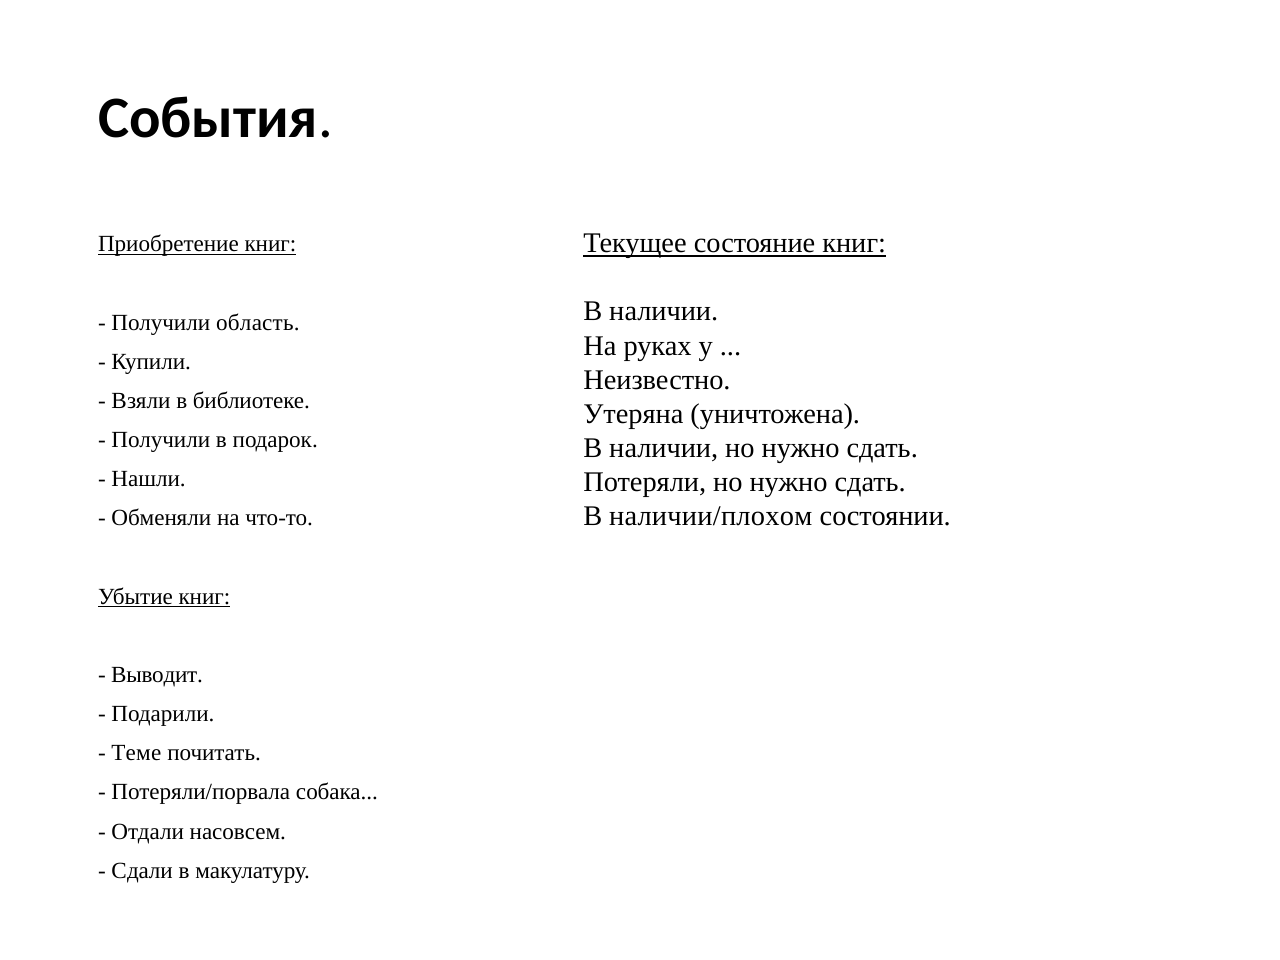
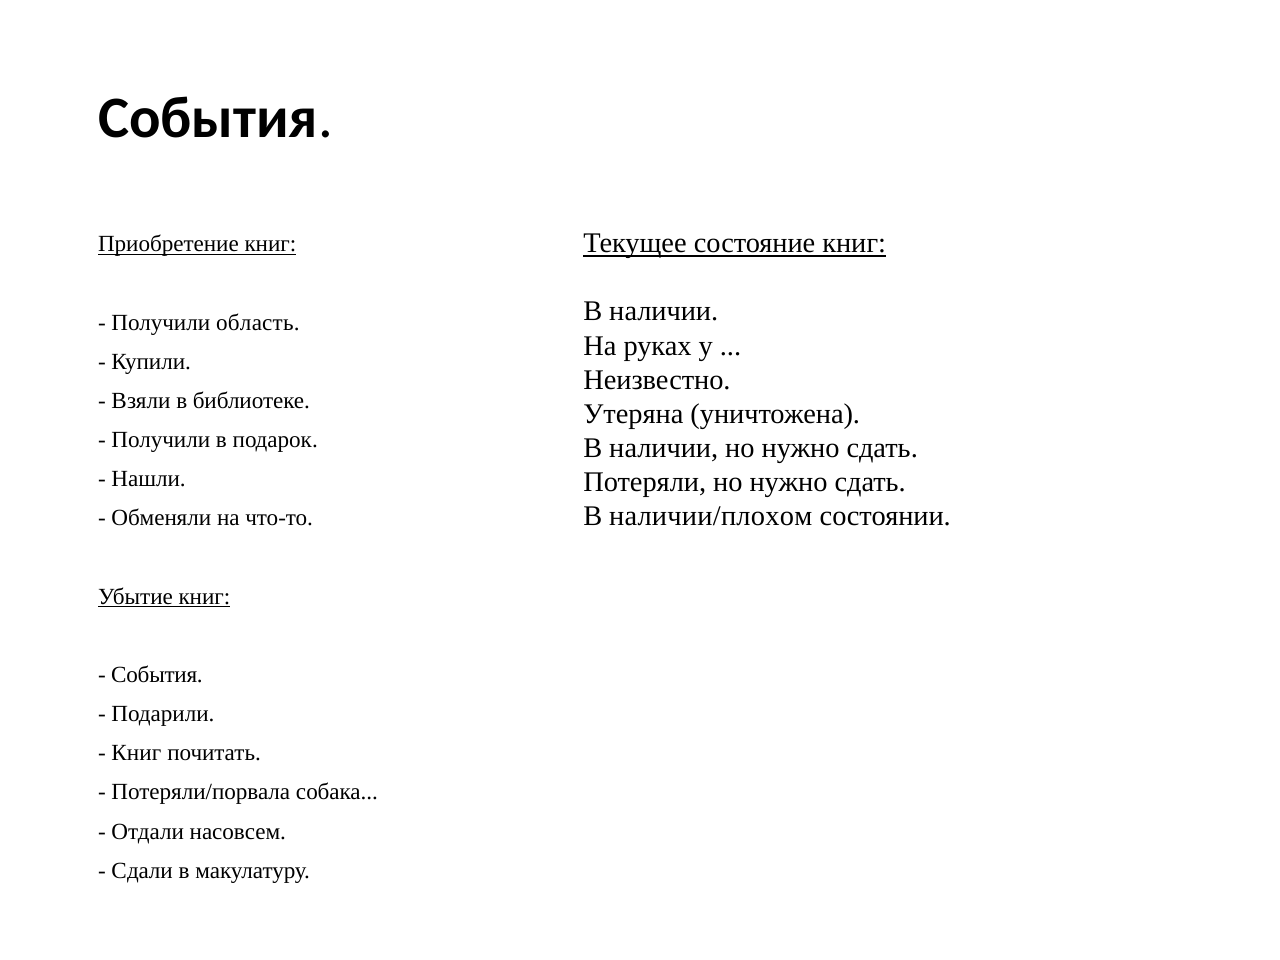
Выводит at (157, 675): Выводит -> События
Теме at (136, 753): Теме -> Книг
